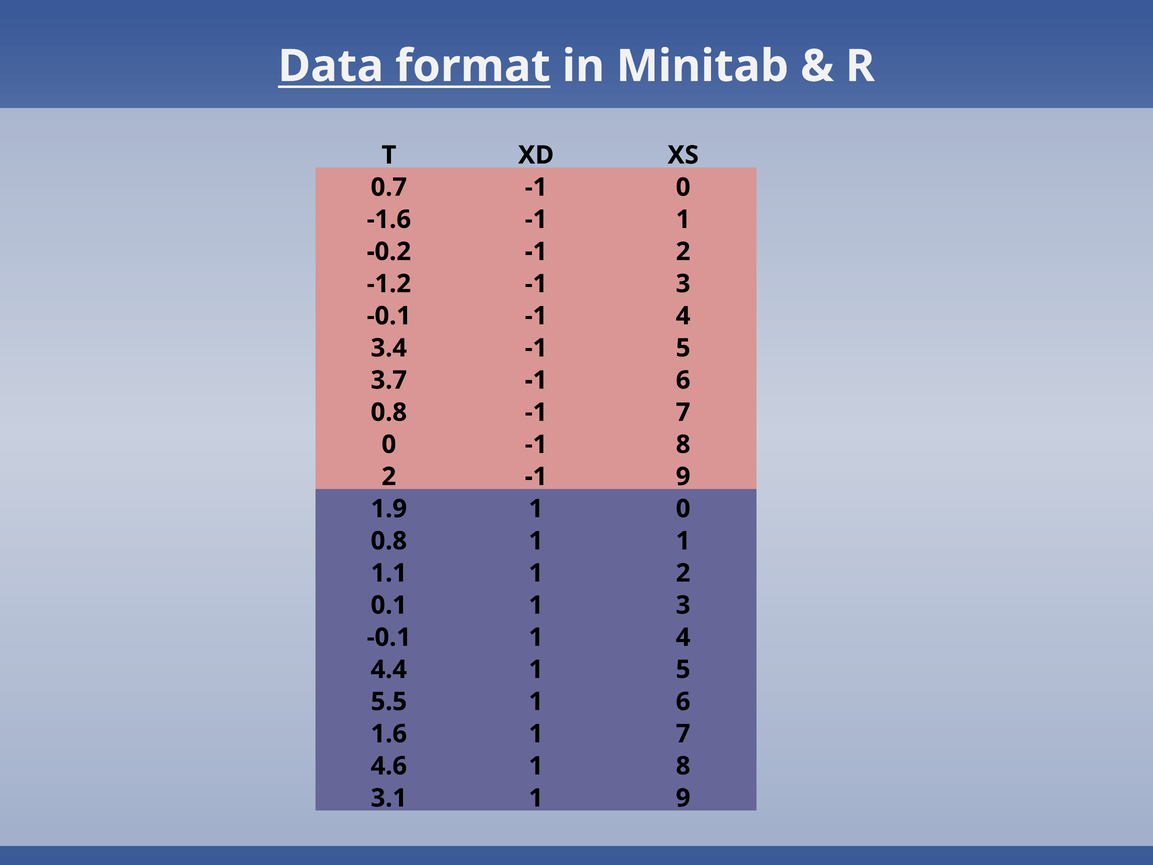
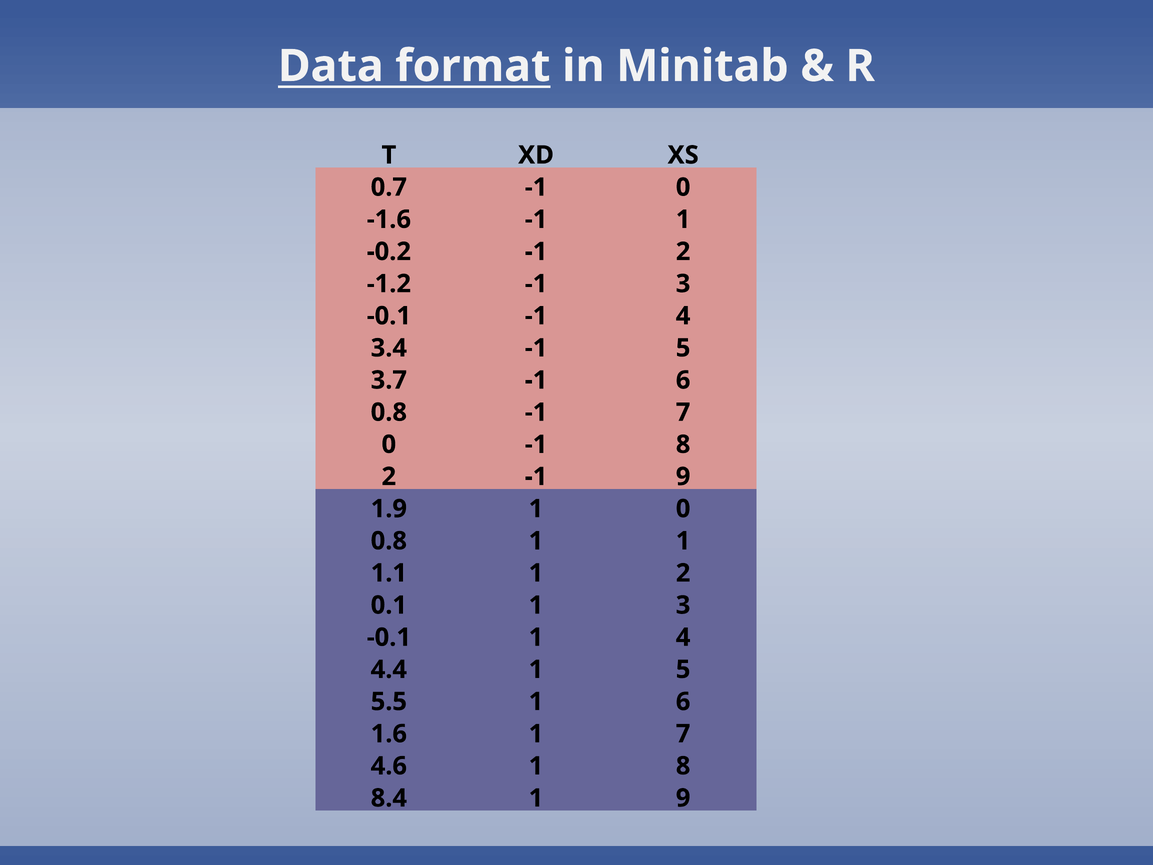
3.1: 3.1 -> 8.4
